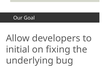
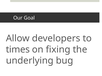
initial: initial -> times
